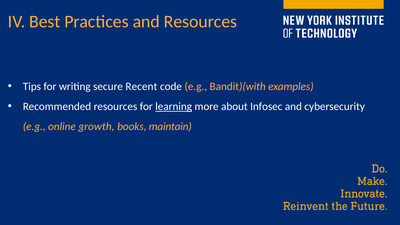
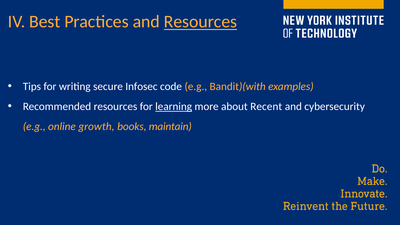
Resources at (200, 22) underline: none -> present
Recent: Recent -> Infosec
Infosec: Infosec -> Recent
